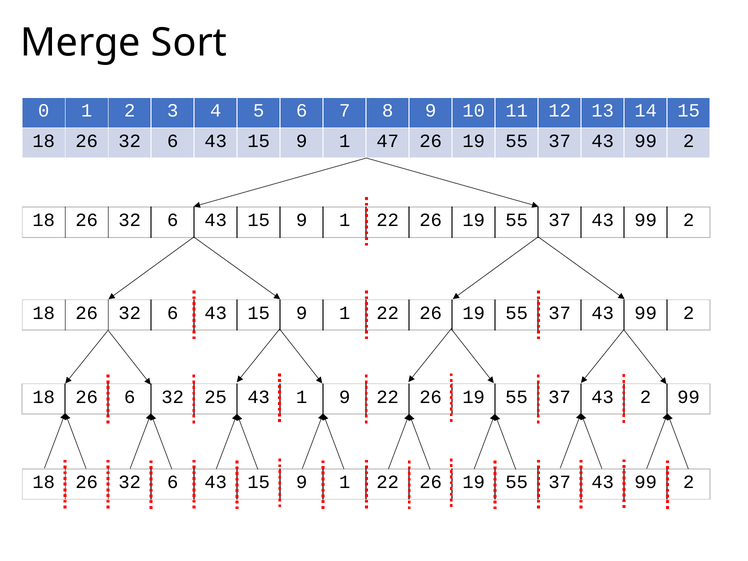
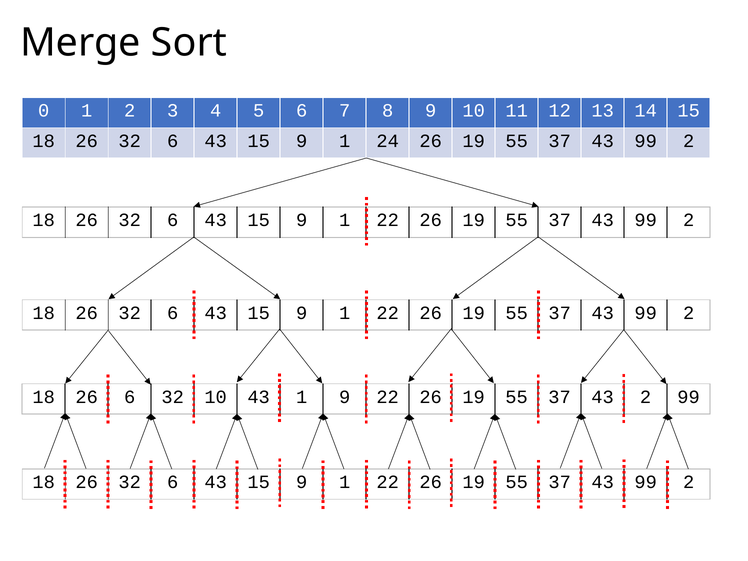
47: 47 -> 24
32 25: 25 -> 10
